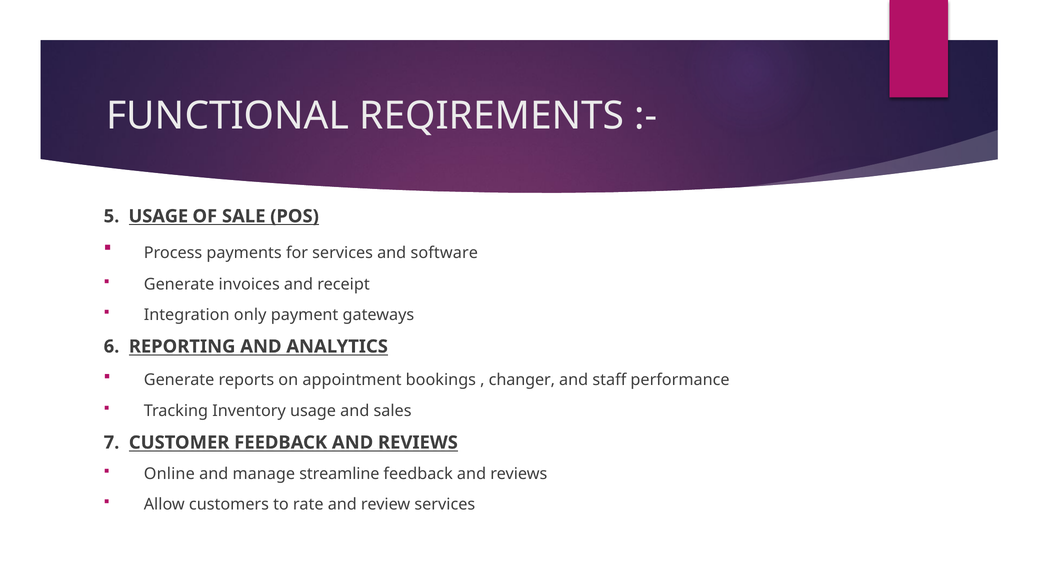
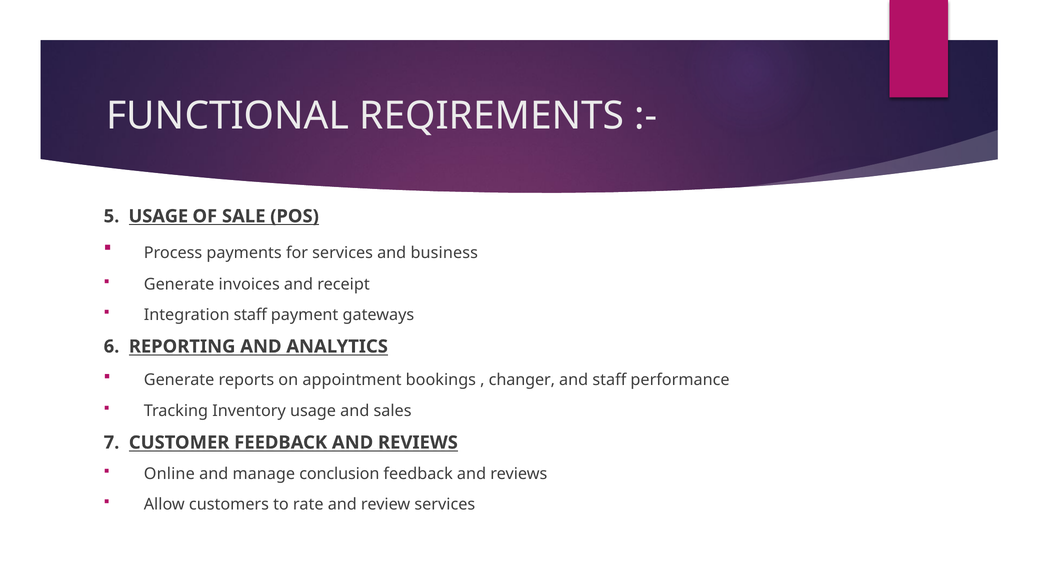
software: software -> business
Integration only: only -> staff
streamline: streamline -> conclusion
